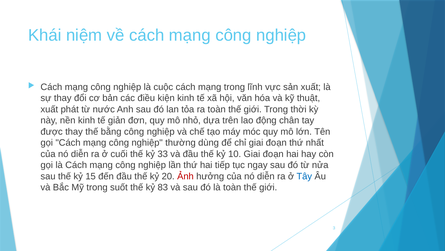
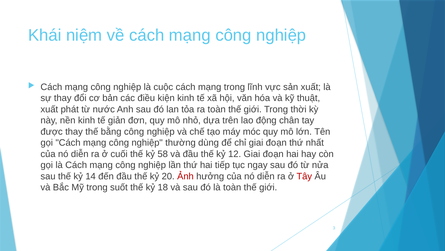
33: 33 -> 58
10: 10 -> 12
15: 15 -> 14
Tây colour: blue -> red
83: 83 -> 18
